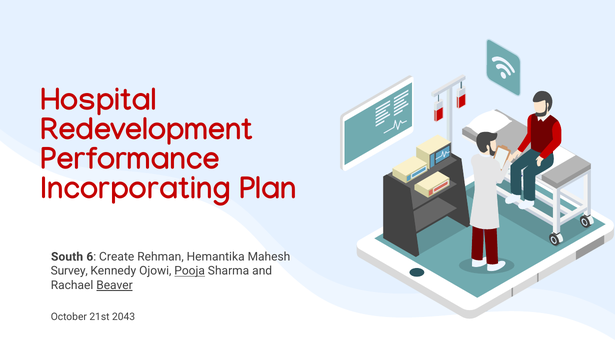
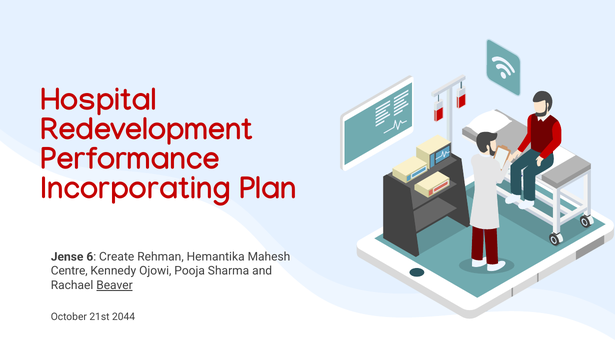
South: South -> Jense
Survey: Survey -> Centre
Pooja underline: present -> none
2043: 2043 -> 2044
